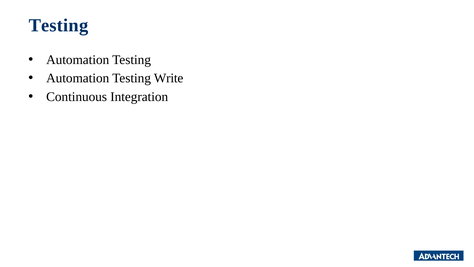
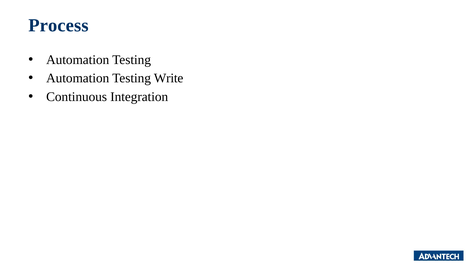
Testing at (59, 25): Testing -> Process
